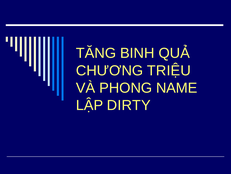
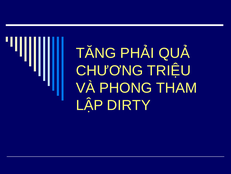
BINH: BINH -> PHẢI
NAME: NAME -> THAM
